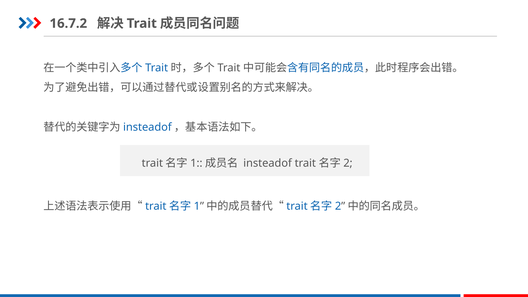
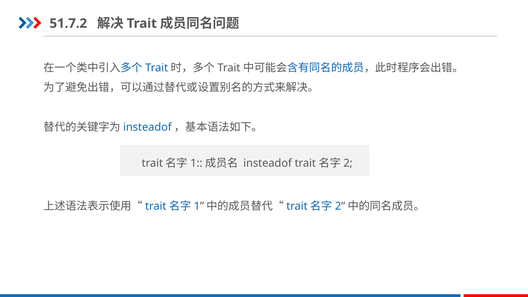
16.7.2: 16.7.2 -> 51.7.2
